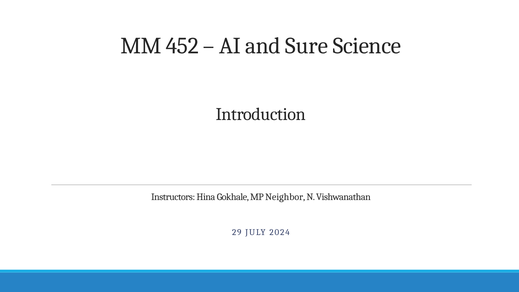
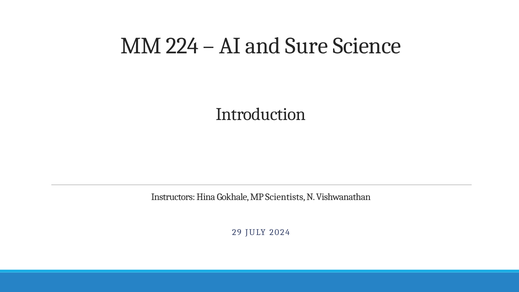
452: 452 -> 224
Neighbor: Neighbor -> Scientists
